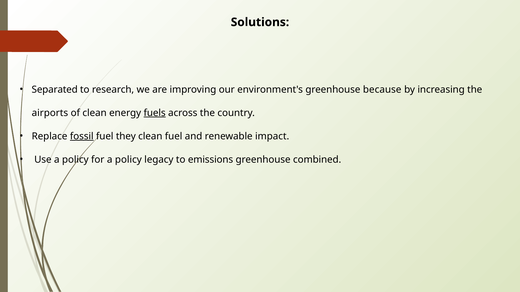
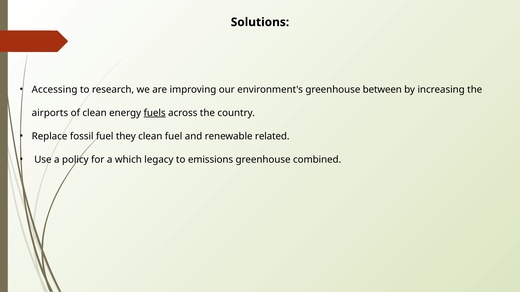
Separated: Separated -> Accessing
because: because -> between
fossil underline: present -> none
impact: impact -> related
for a policy: policy -> which
